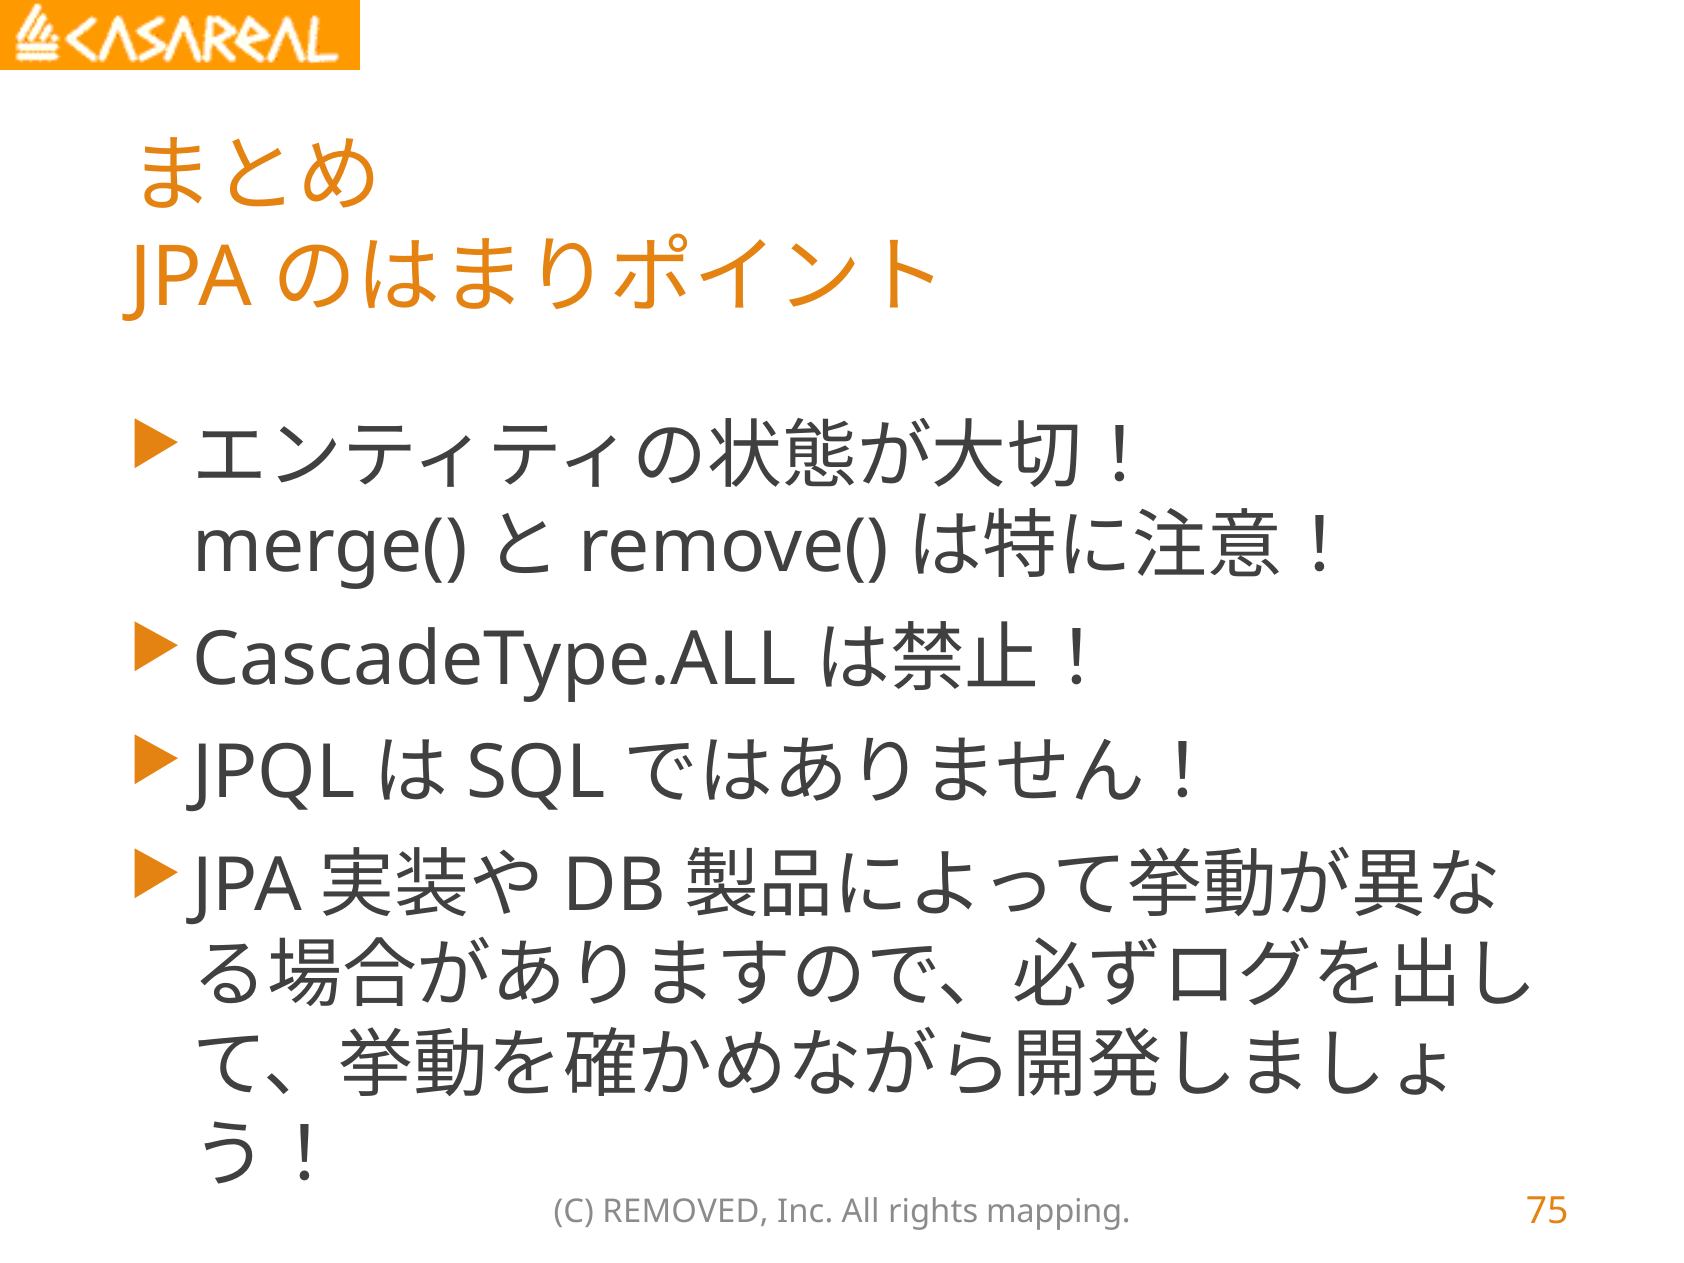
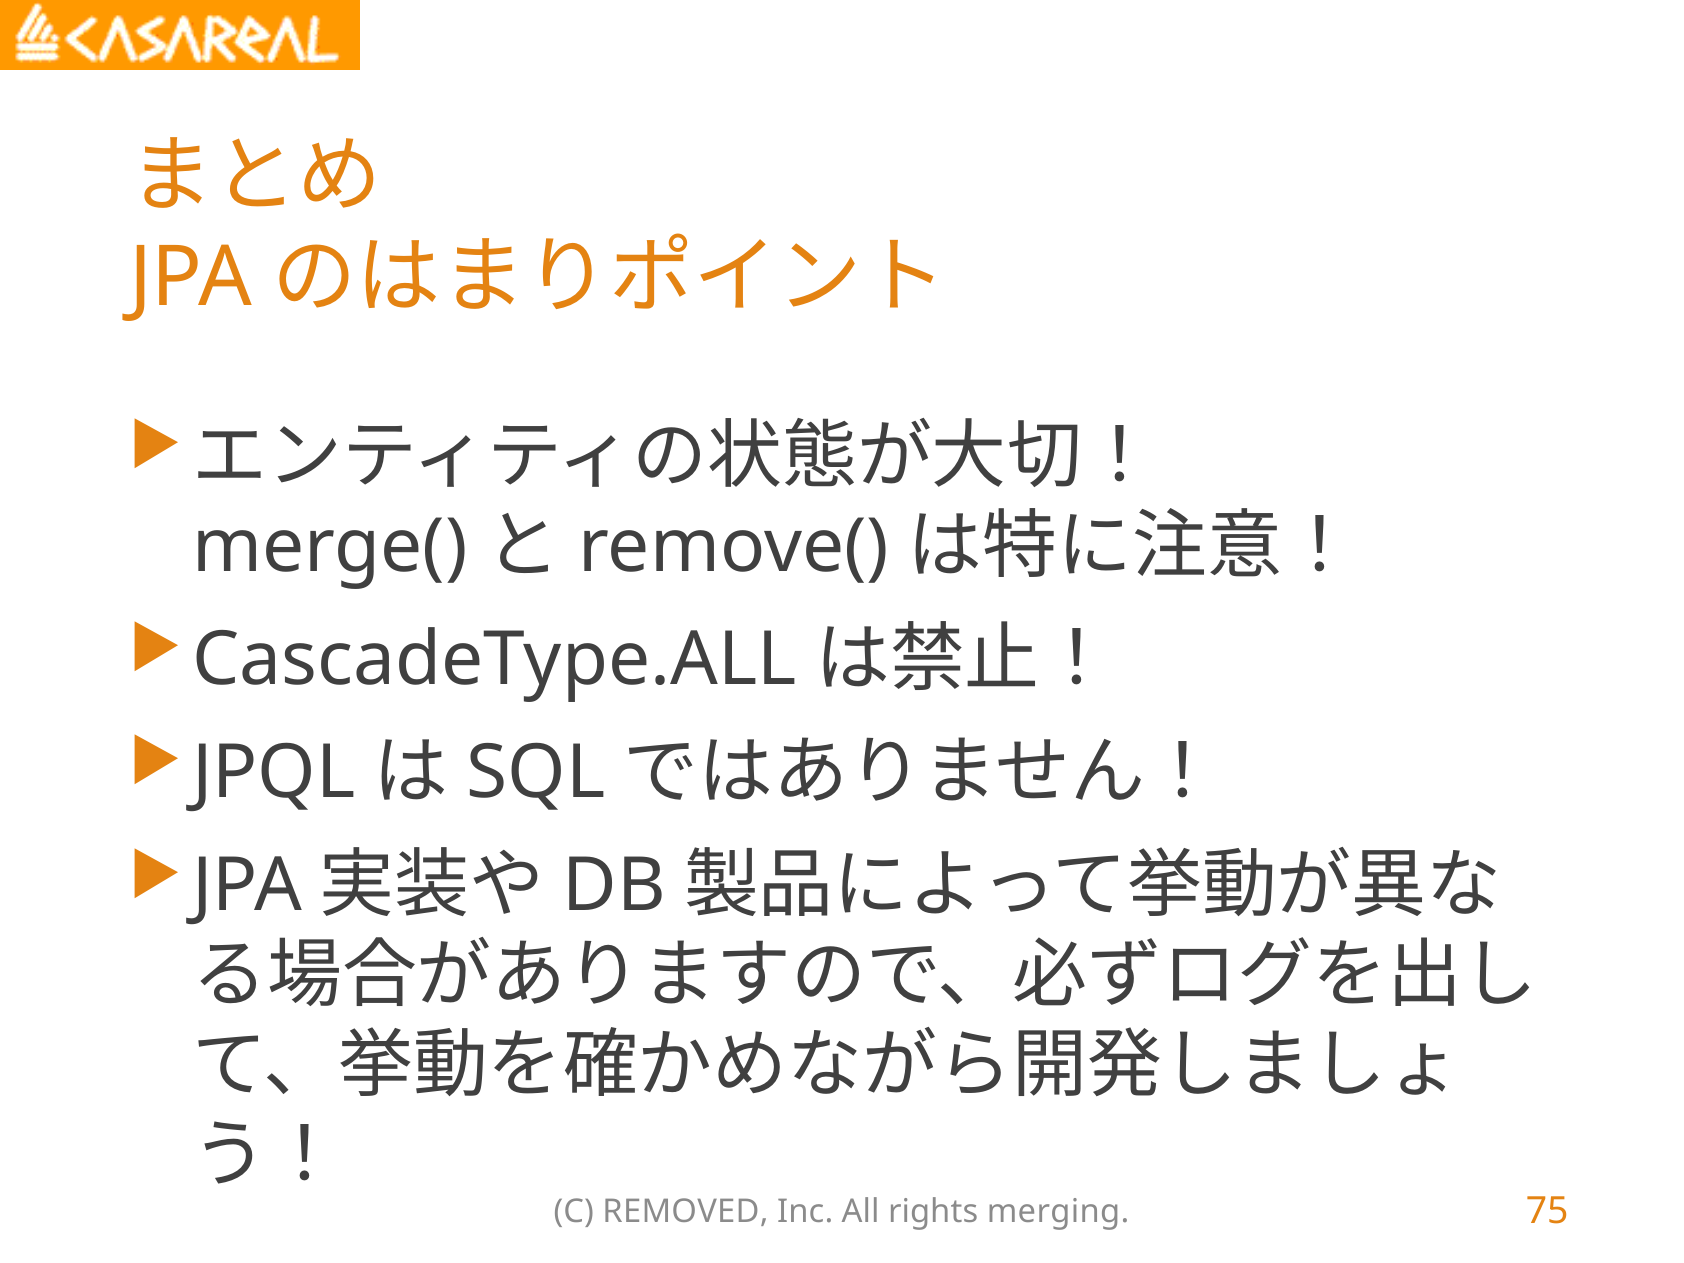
mapping: mapping -> merging
